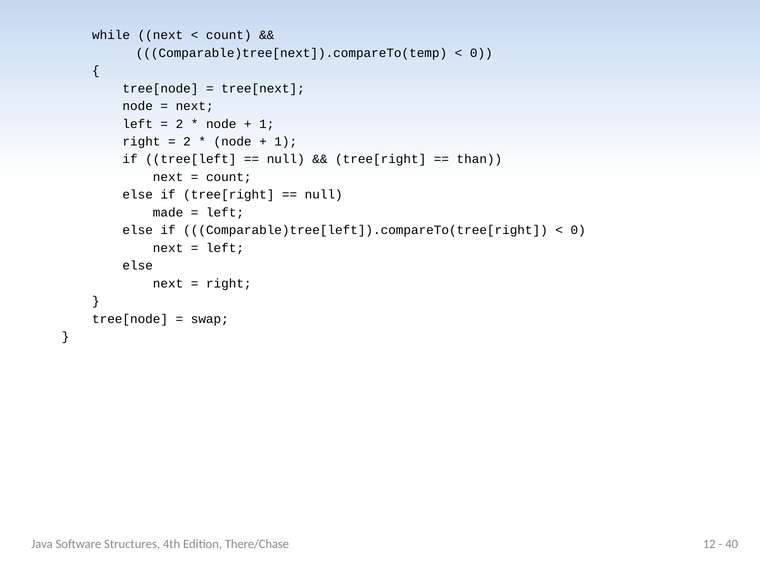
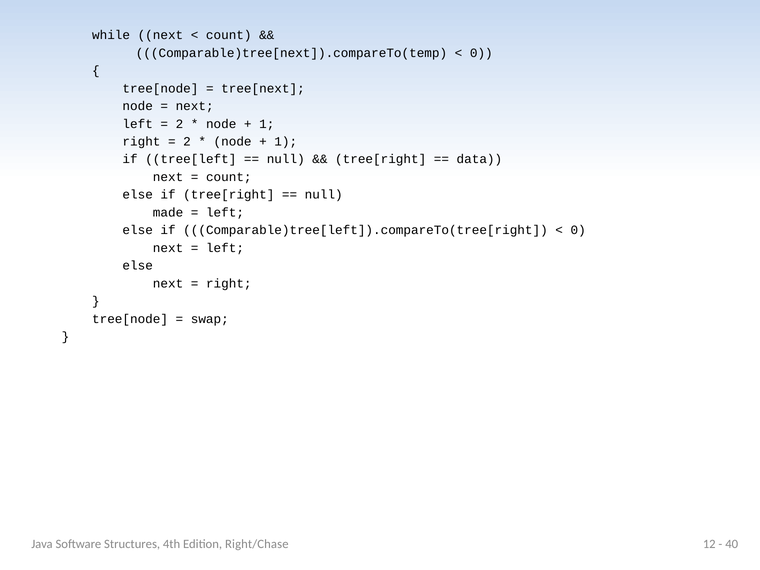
than: than -> data
There/Chase: There/Chase -> Right/Chase
